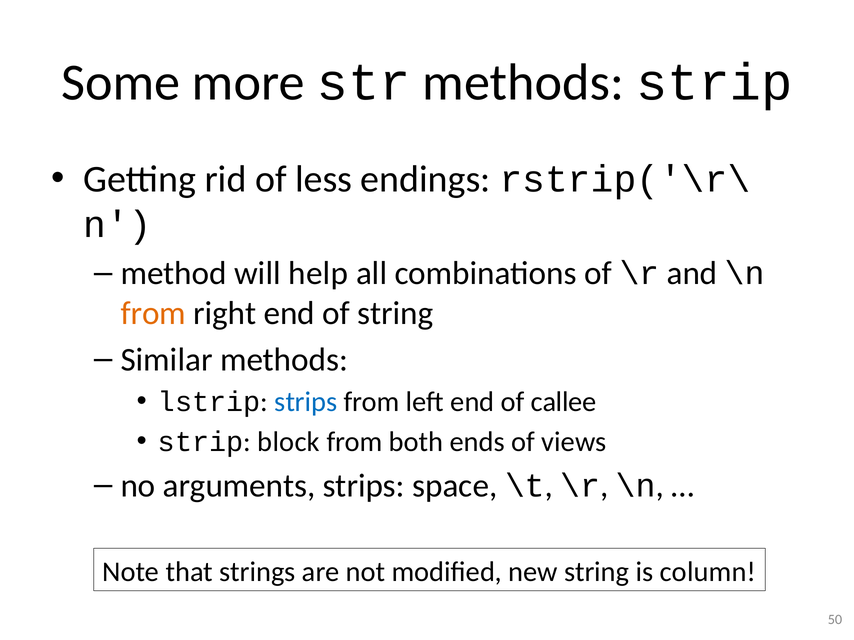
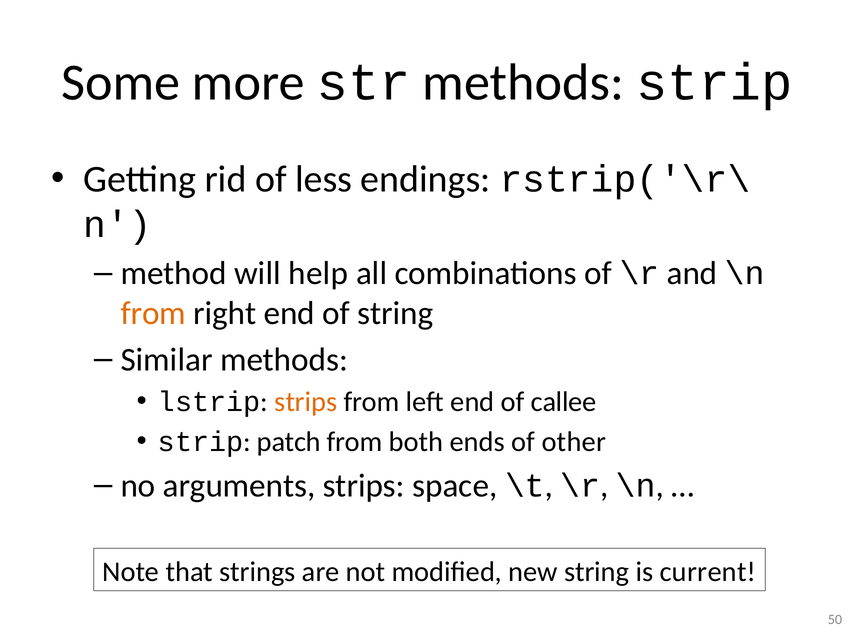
strips at (306, 402) colour: blue -> orange
block: block -> patch
views: views -> other
column: column -> current
